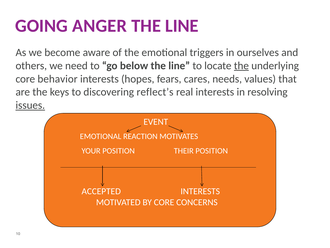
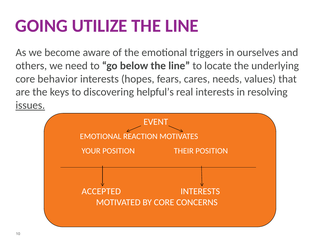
ANGER: ANGER -> UTILIZE
the at (241, 66) underline: present -> none
reflect’s: reflect’s -> helpful’s
